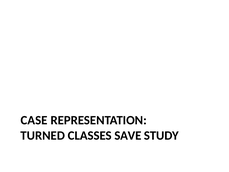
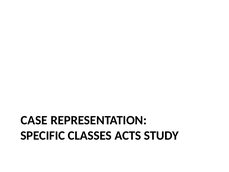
TURNED: TURNED -> SPECIFIC
SAVE: SAVE -> ACTS
